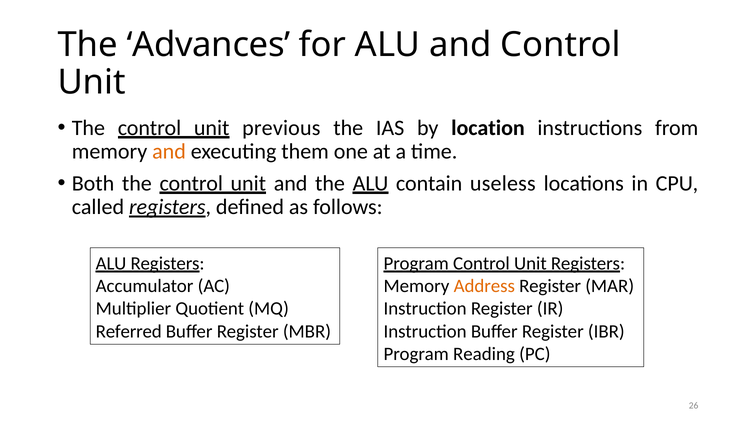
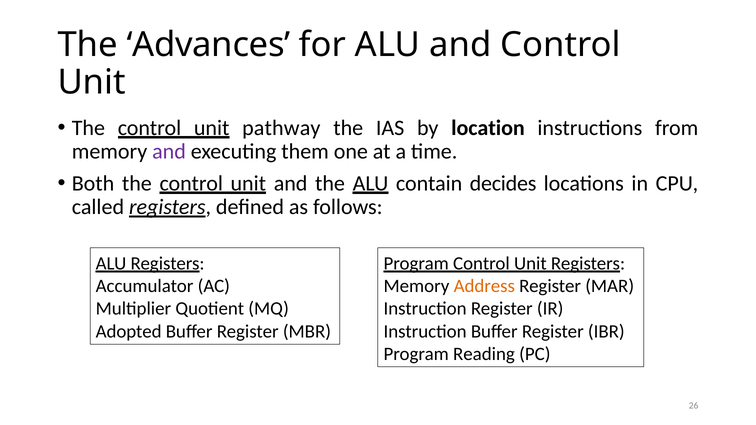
previous: previous -> pathway
and at (169, 152) colour: orange -> purple
useless: useless -> decides
Referred: Referred -> Adopted
